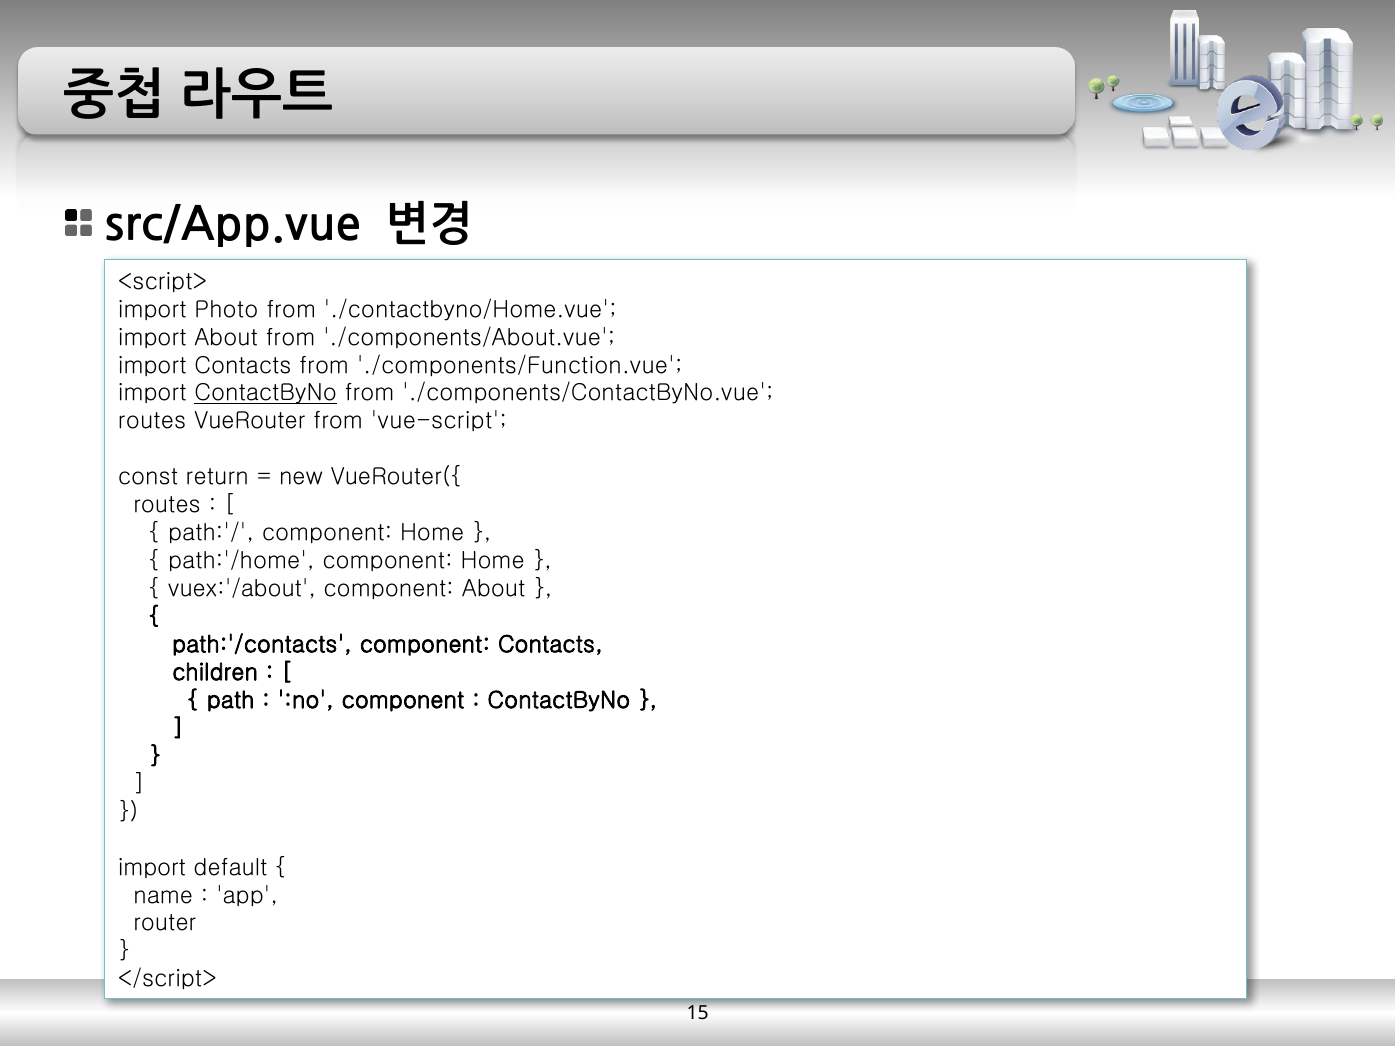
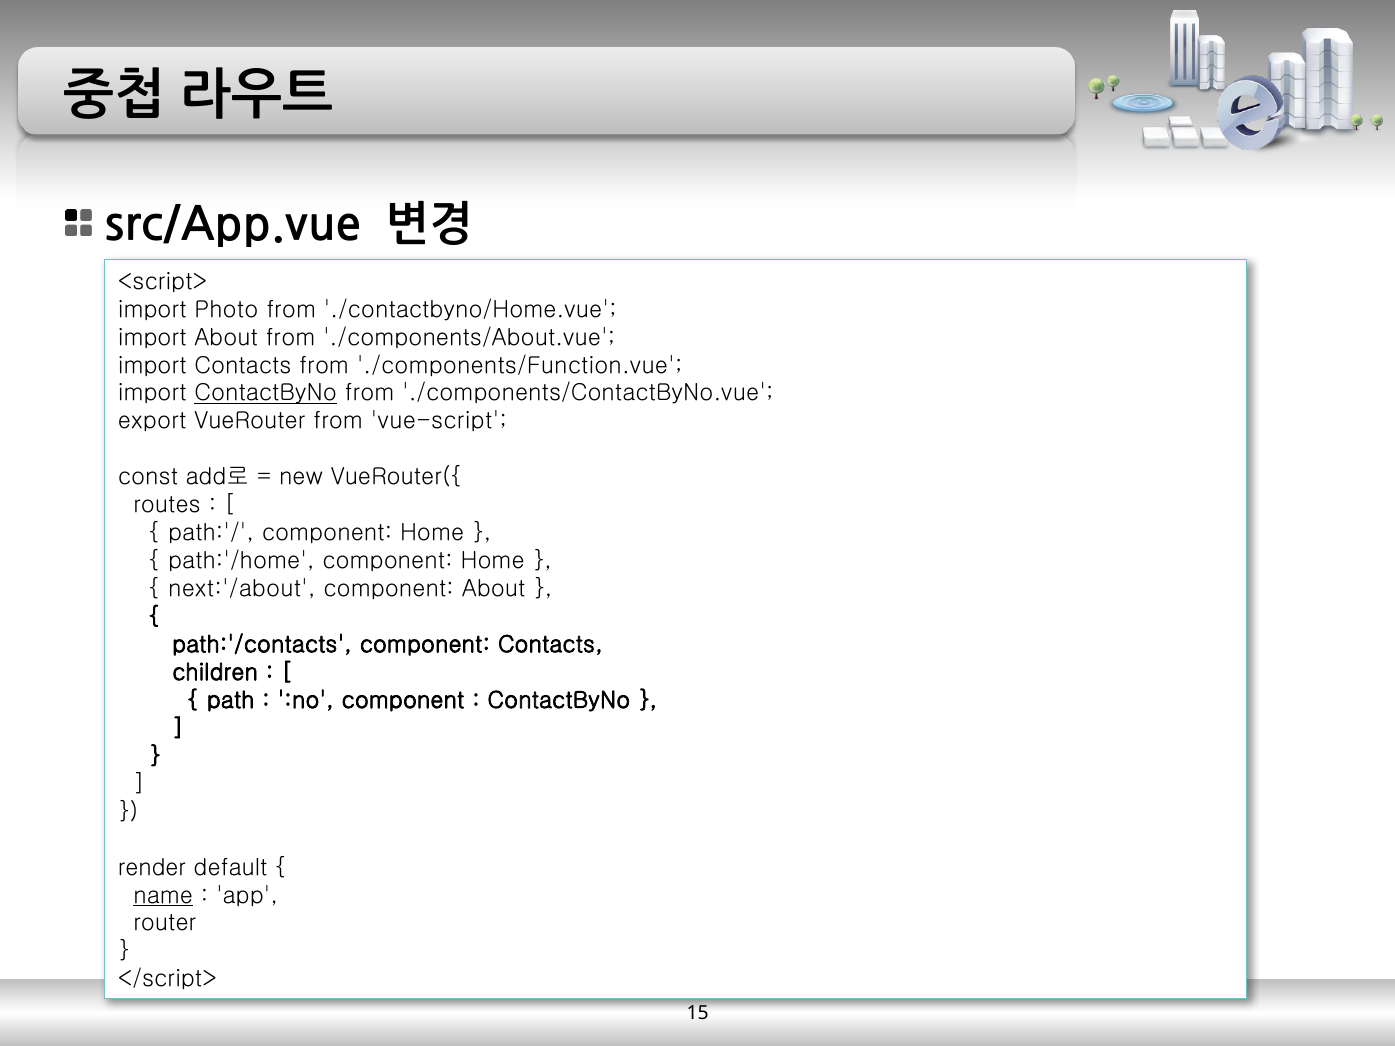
routes at (152, 421): routes -> export
return: return -> add로
vuex:'/about: vuex:'/about -> next:'/about
import at (152, 868): import -> render
name underline: none -> present
